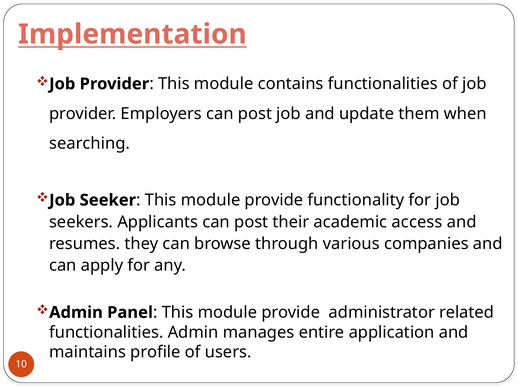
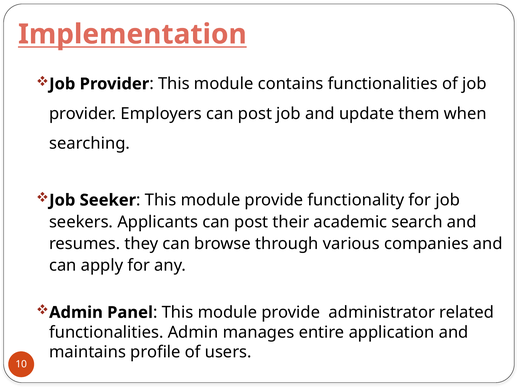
access: access -> search
